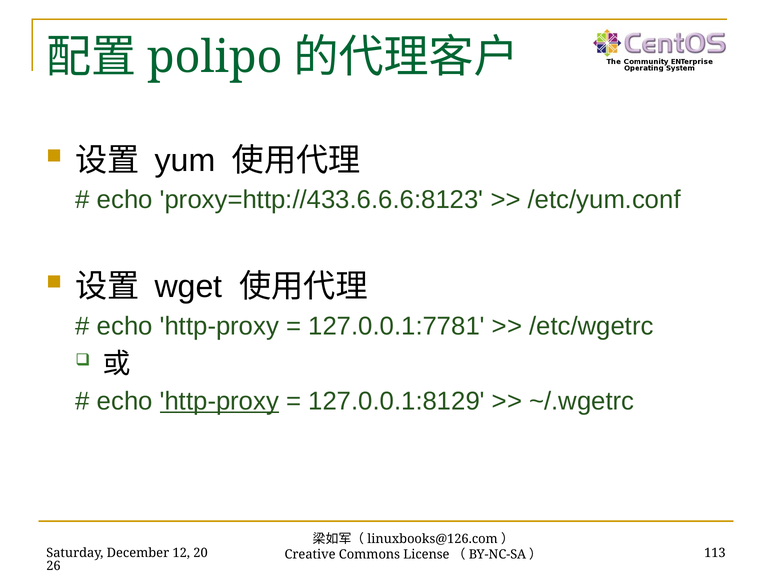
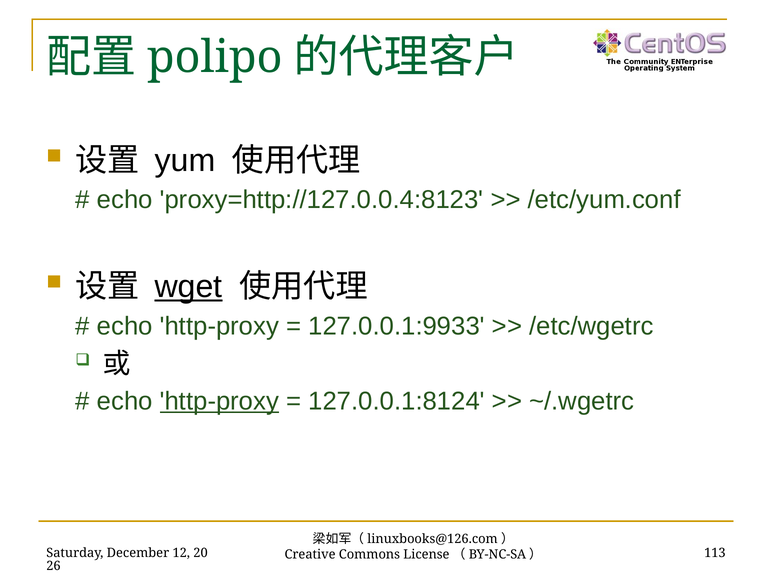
proxy=http://433.6.6.6:8123: proxy=http://433.6.6.6:8123 -> proxy=http://127.0.0.4:8123
wget underline: none -> present
127.0.0.1:7781: 127.0.0.1:7781 -> 127.0.0.1:9933
127.0.0.1:8129: 127.0.0.1:8129 -> 127.0.0.1:8124
